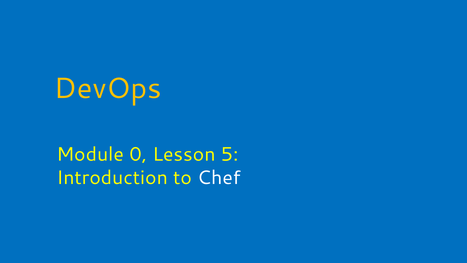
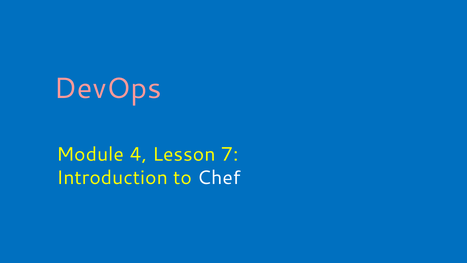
DevOps colour: yellow -> pink
0: 0 -> 4
5: 5 -> 7
